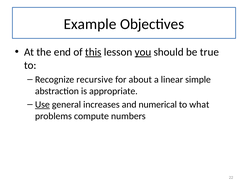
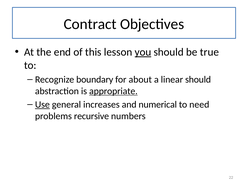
Example: Example -> Contract
this underline: present -> none
recursive: recursive -> boundary
linear simple: simple -> should
appropriate underline: none -> present
what: what -> need
compute: compute -> recursive
